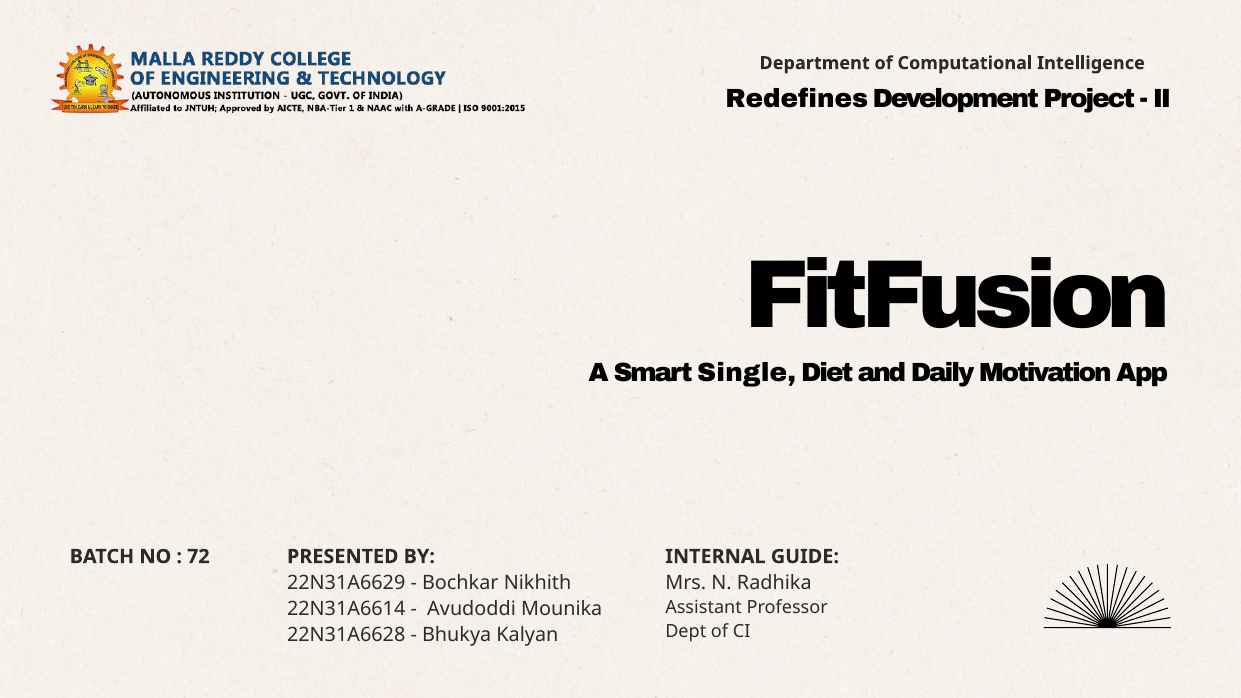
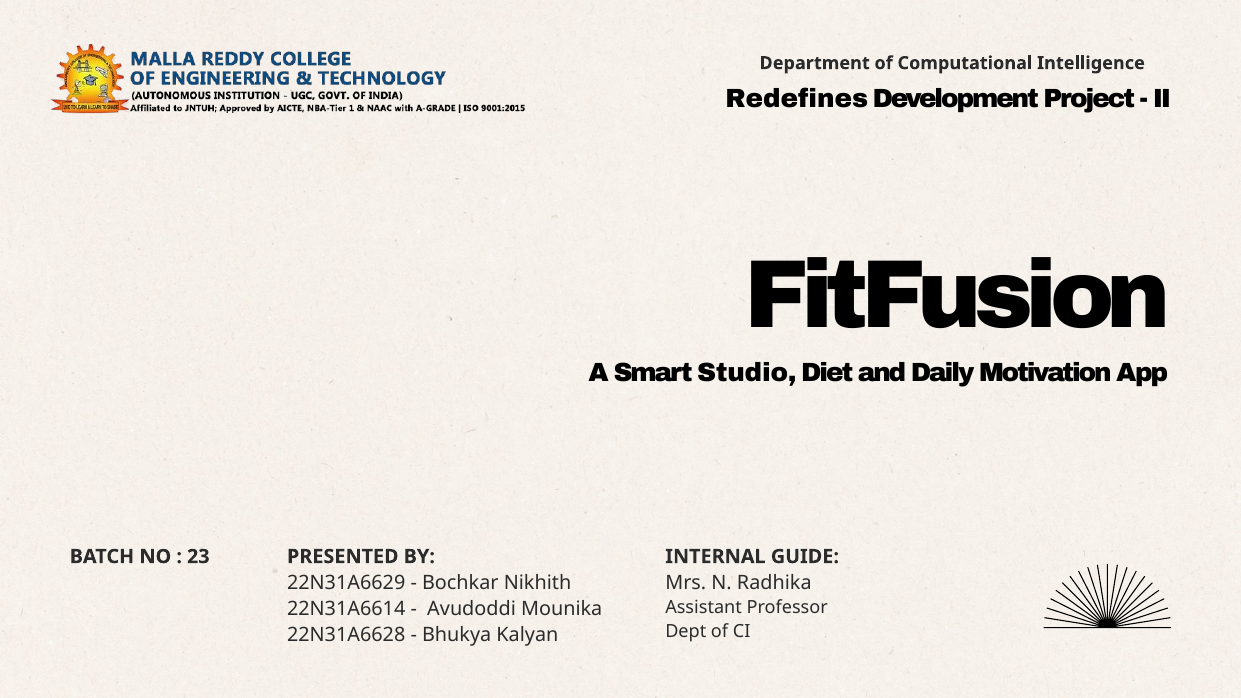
Single: Single -> Studio
72: 72 -> 23
